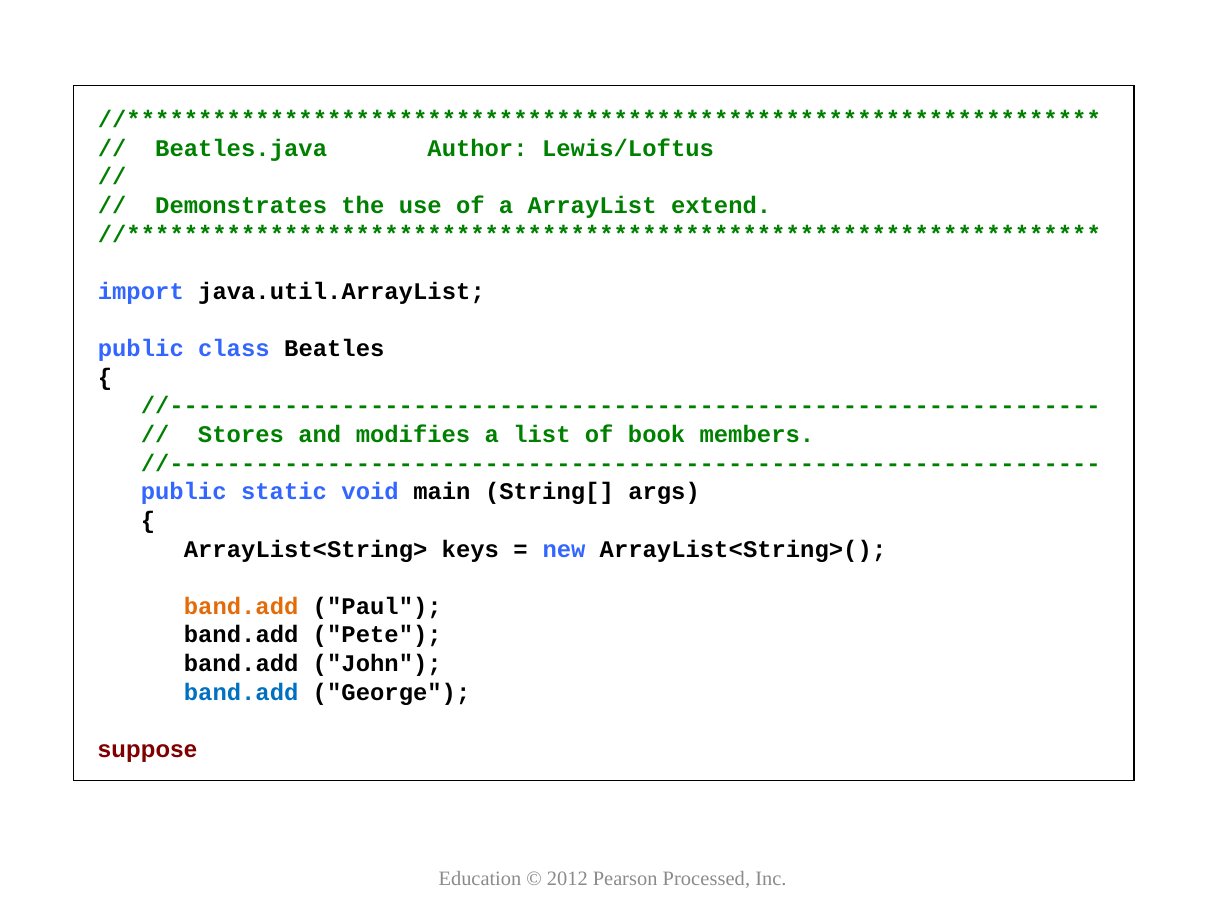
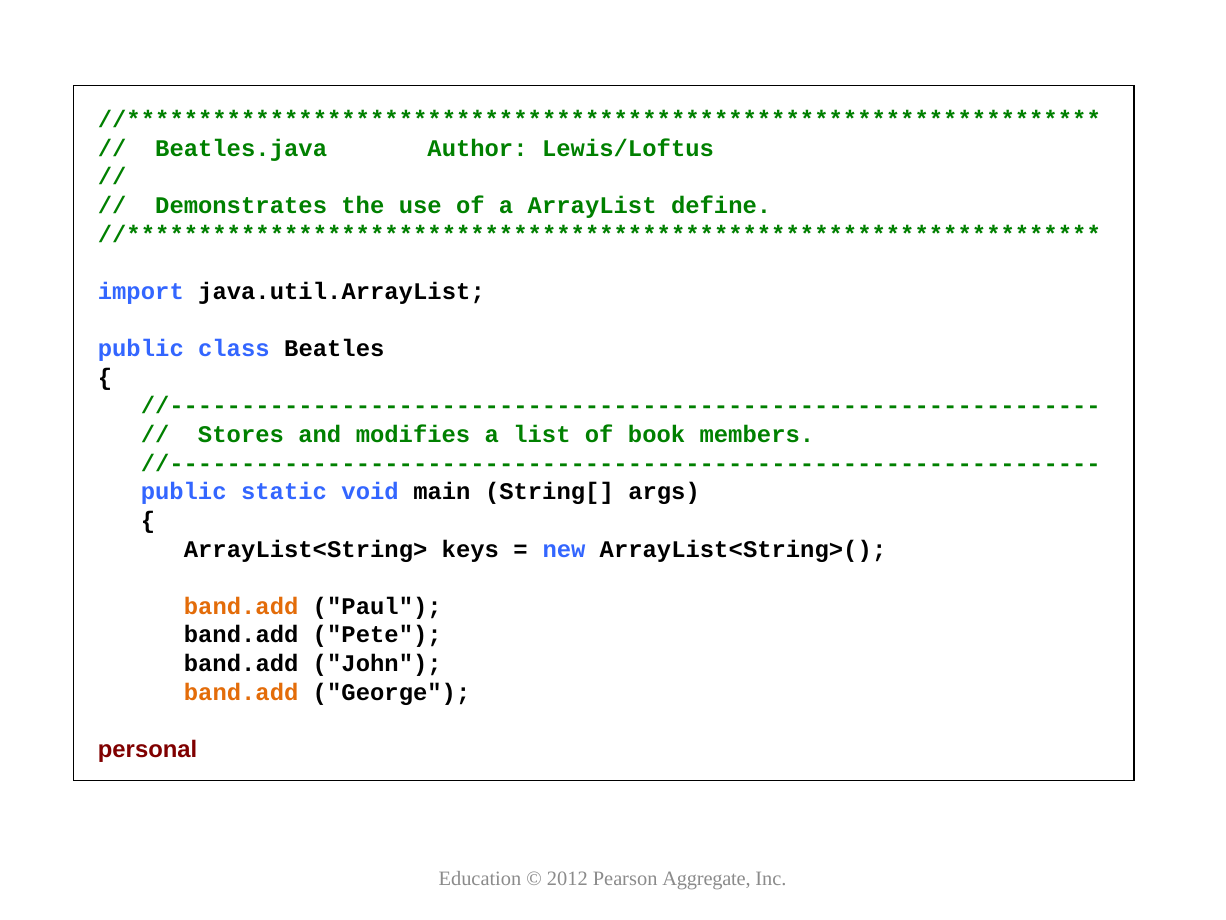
extend: extend -> define
band.add at (241, 692) colour: blue -> orange
suppose: suppose -> personal
Processed: Processed -> Aggregate
